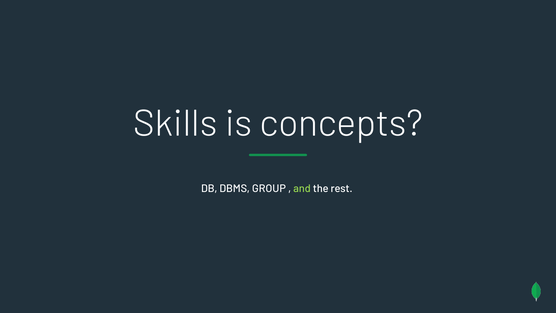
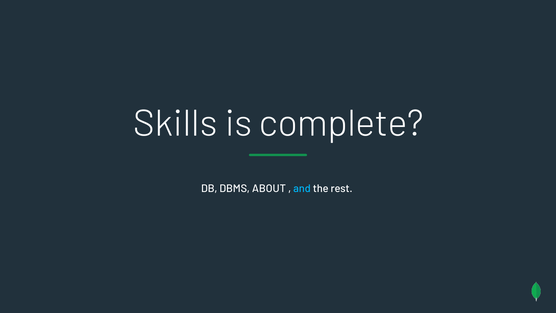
concepts: concepts -> complete
GROUP: GROUP -> ABOUT
and colour: light green -> light blue
